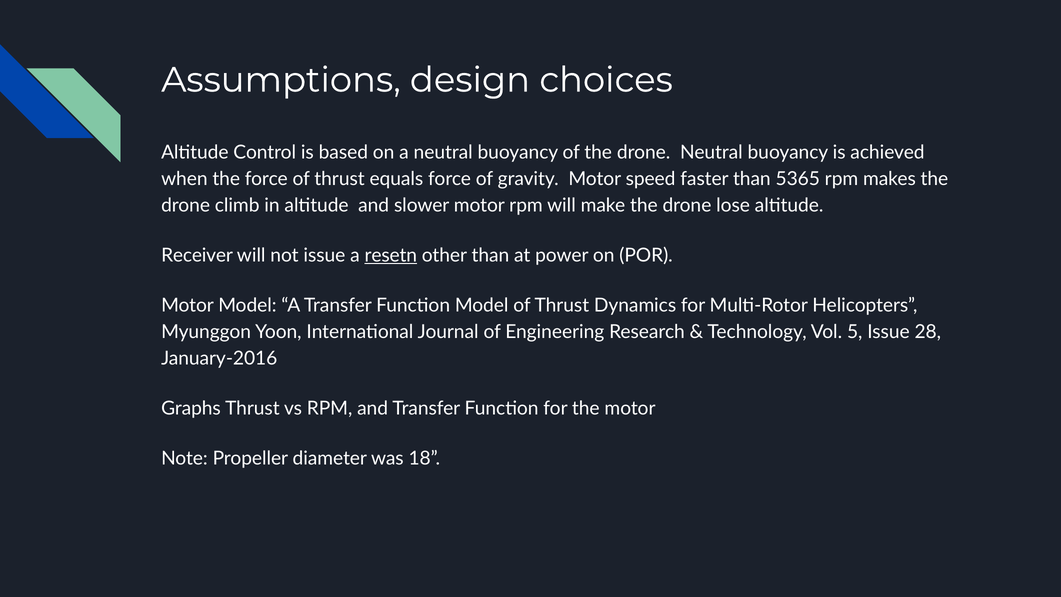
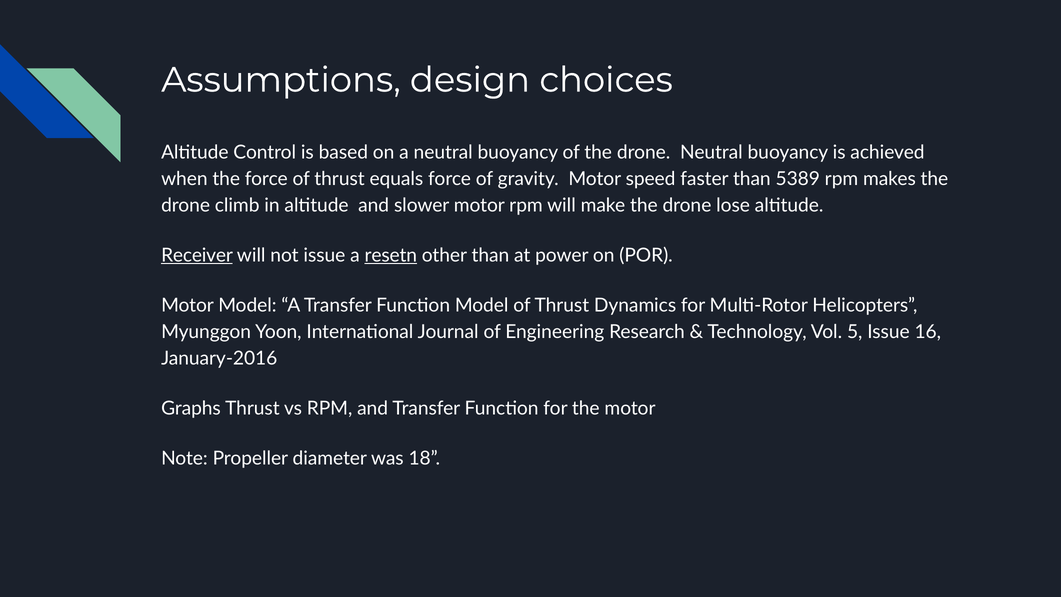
5365: 5365 -> 5389
Receiver underline: none -> present
28: 28 -> 16
